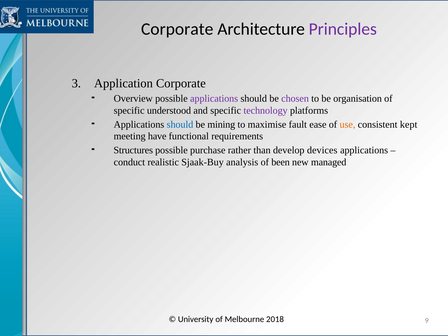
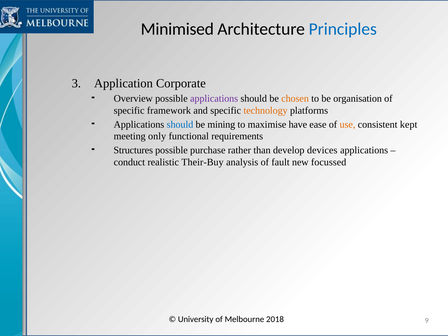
Corporate at (177, 29): Corporate -> Minimised
Principles colour: purple -> blue
chosen colour: purple -> orange
understood: understood -> framework
technology colour: purple -> orange
fault: fault -> have
have: have -> only
Sjaak-Buy: Sjaak-Buy -> Their-Buy
been: been -> fault
managed: managed -> focussed
